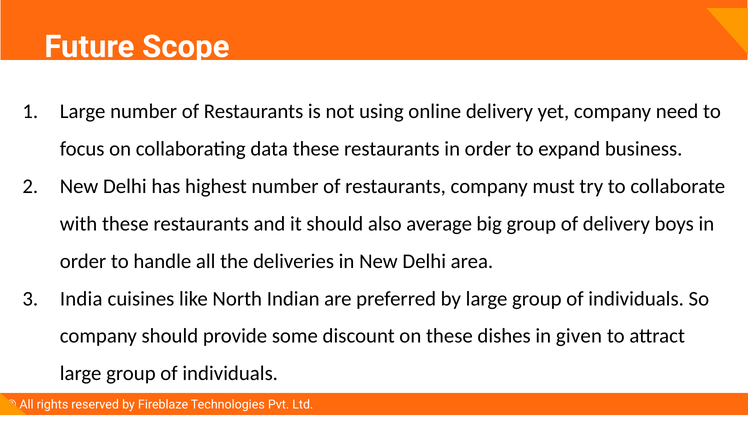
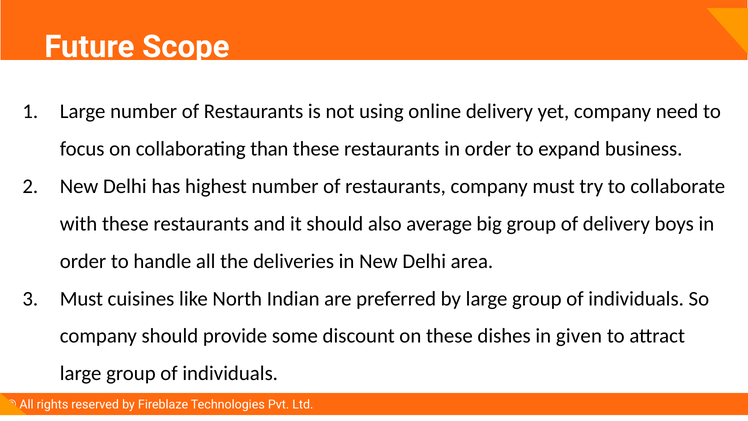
data: data -> than
India at (81, 298): India -> Must
